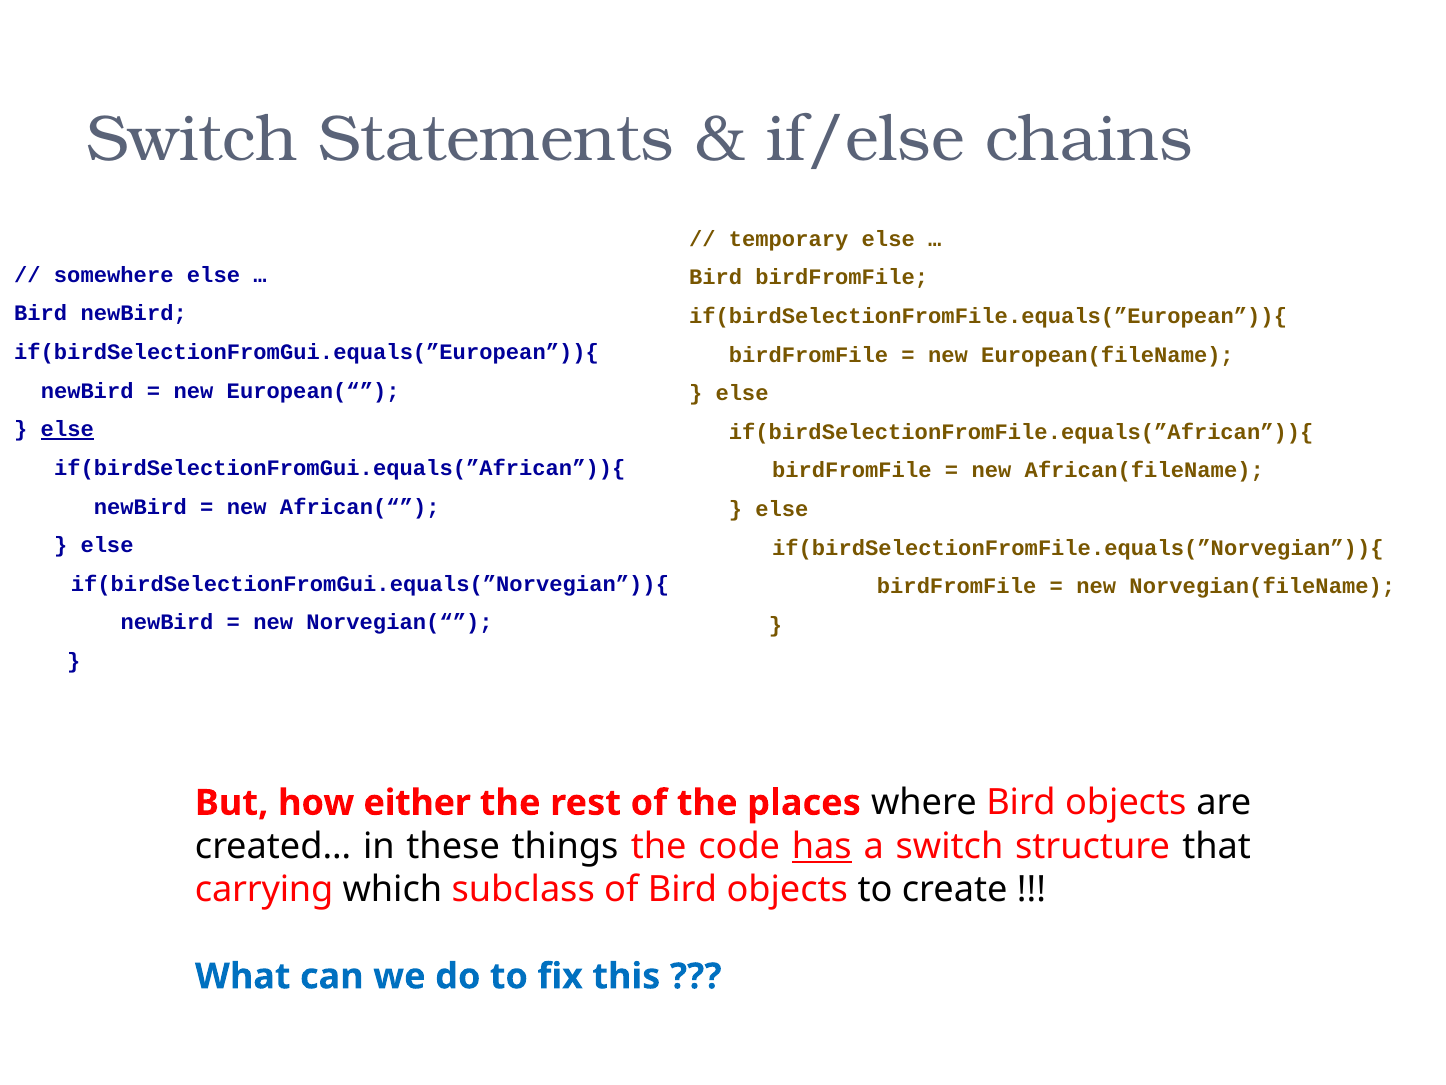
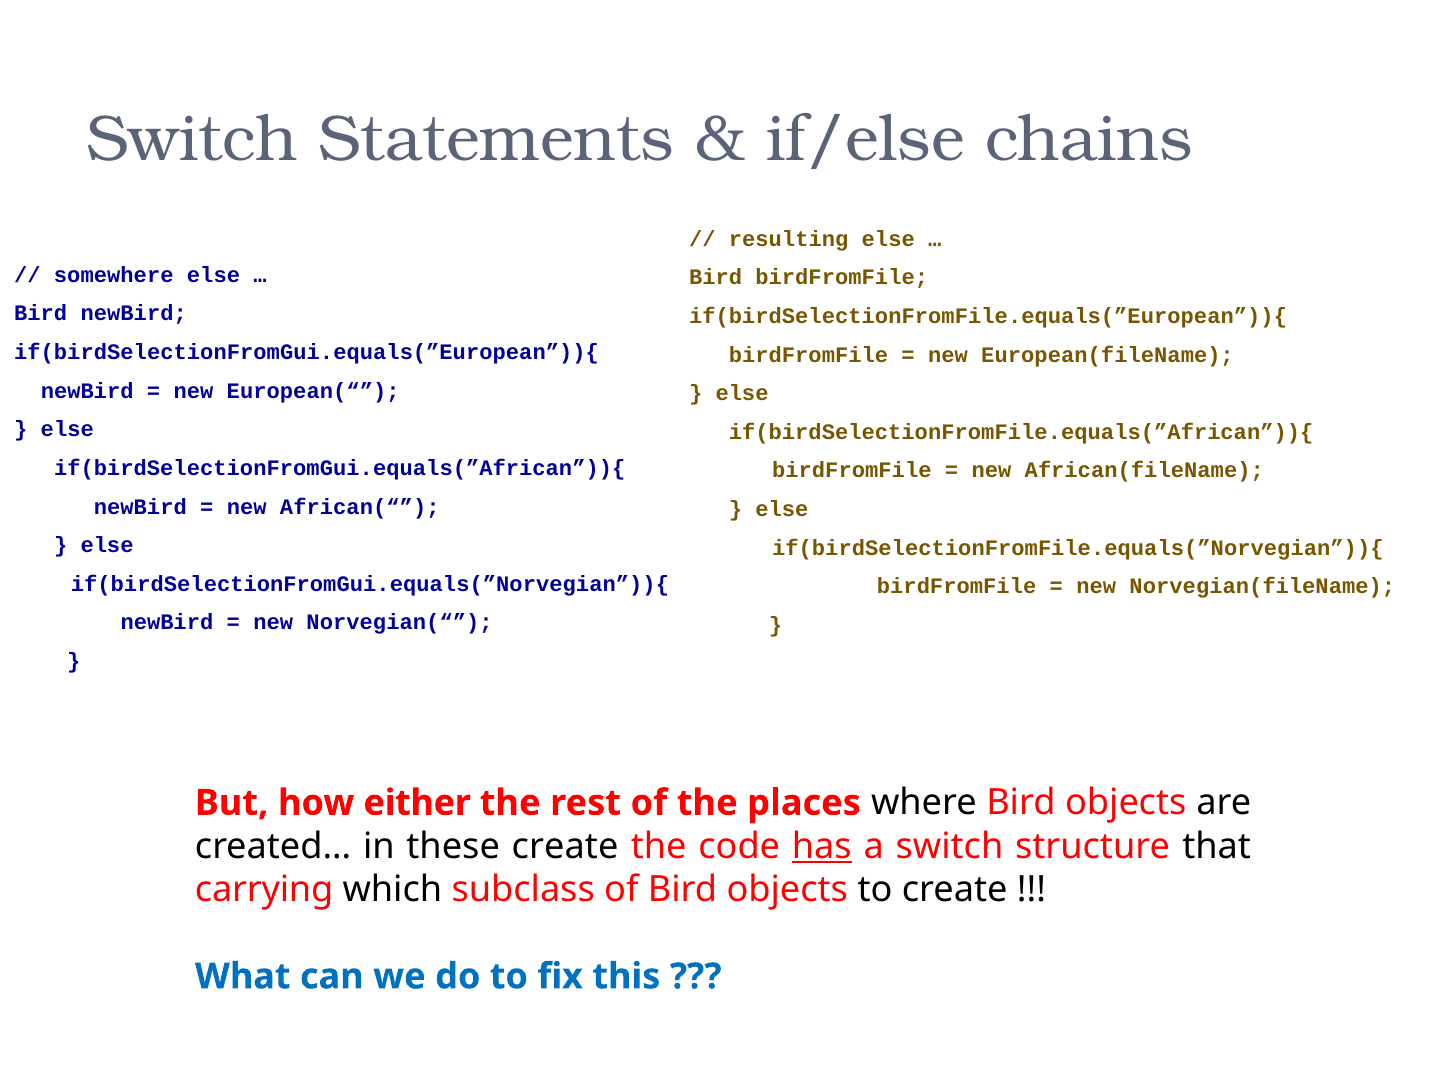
temporary: temporary -> resulting
else at (67, 429) underline: present -> none
these things: things -> create
